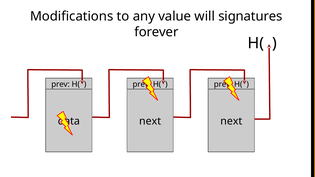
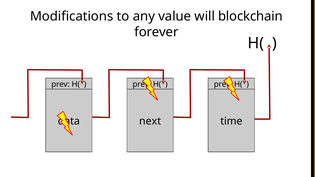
signatures: signatures -> blockchain
next at (231, 121): next -> time
